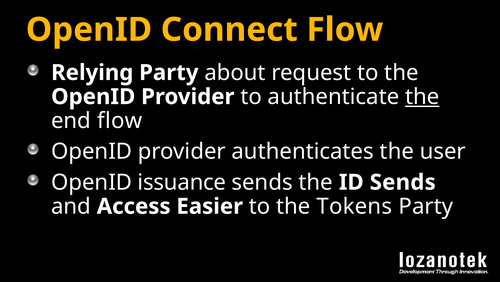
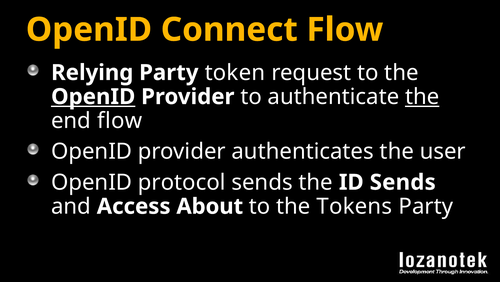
about: about -> token
OpenID at (93, 97) underline: none -> present
issuance: issuance -> protocol
Easier: Easier -> About
